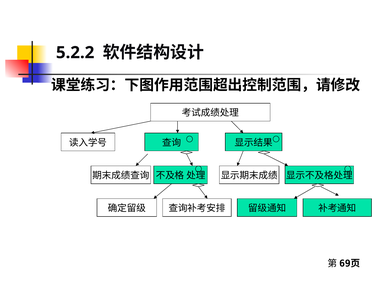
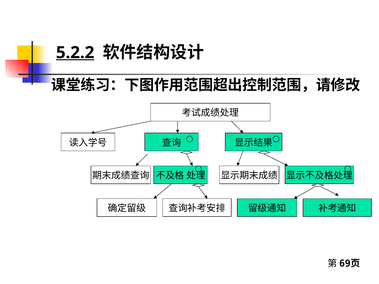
5.2.2 underline: none -> present
